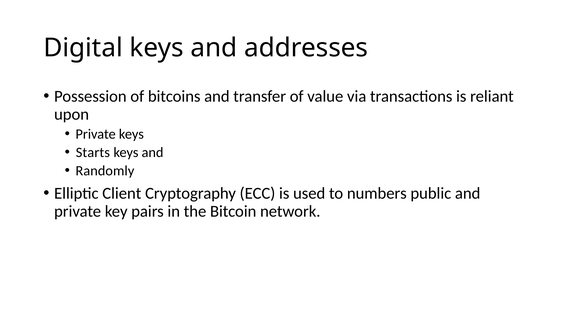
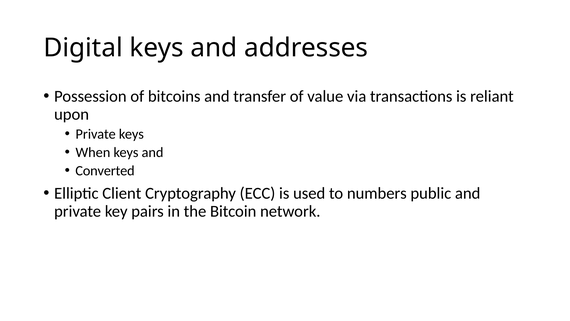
Starts: Starts -> When
Randomly: Randomly -> Converted
